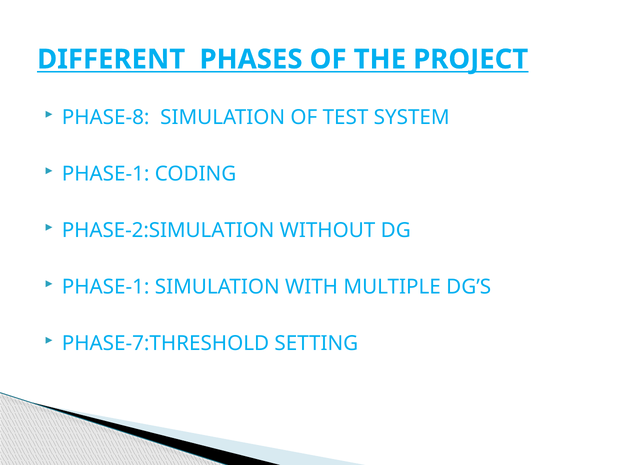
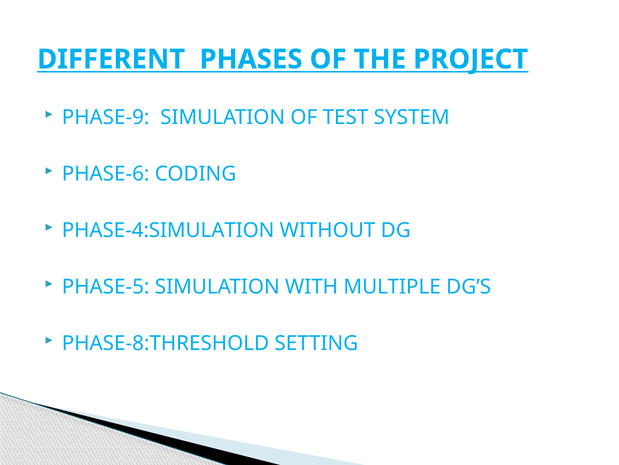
PHASE-8: PHASE-8 -> PHASE-9
PHASE-1 at (106, 174): PHASE-1 -> PHASE-6
PHASE-2:SIMULATION: PHASE-2:SIMULATION -> PHASE-4:SIMULATION
PHASE-1 at (106, 286): PHASE-1 -> PHASE-5
PHASE-7:THRESHOLD: PHASE-7:THRESHOLD -> PHASE-8:THRESHOLD
